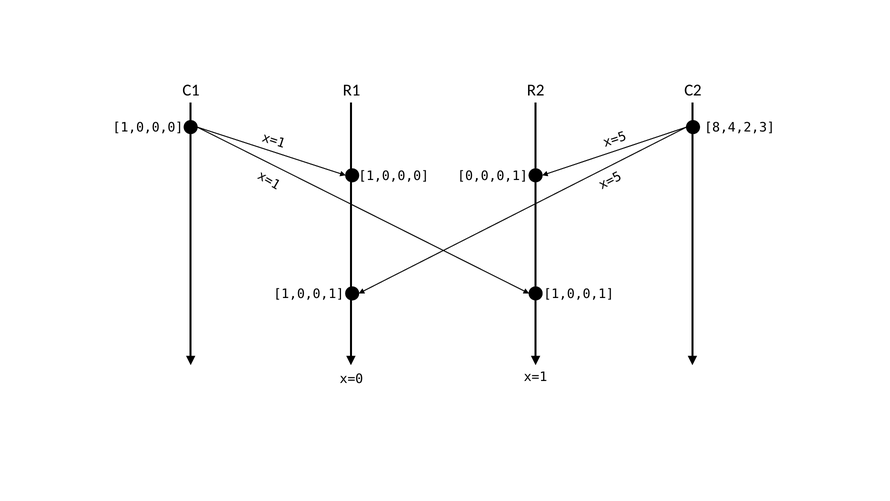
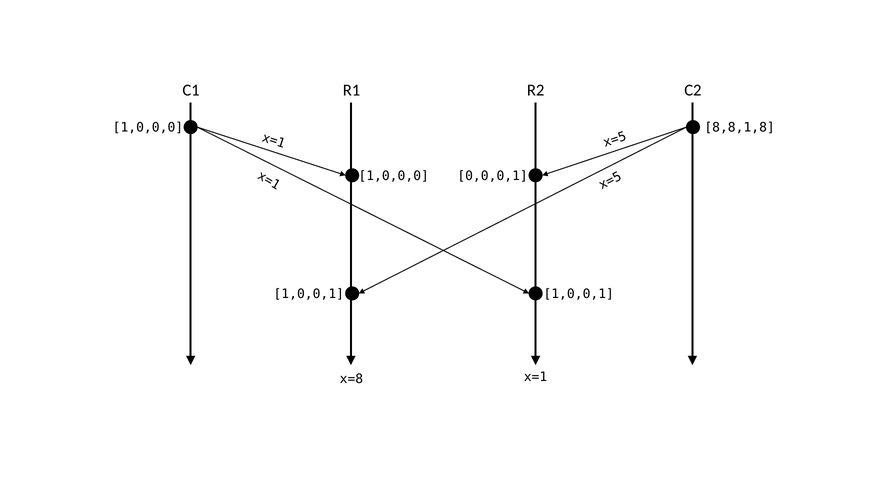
8,4,2,3: 8,4,2,3 -> 8,8,1,8
x=0: x=0 -> x=8
